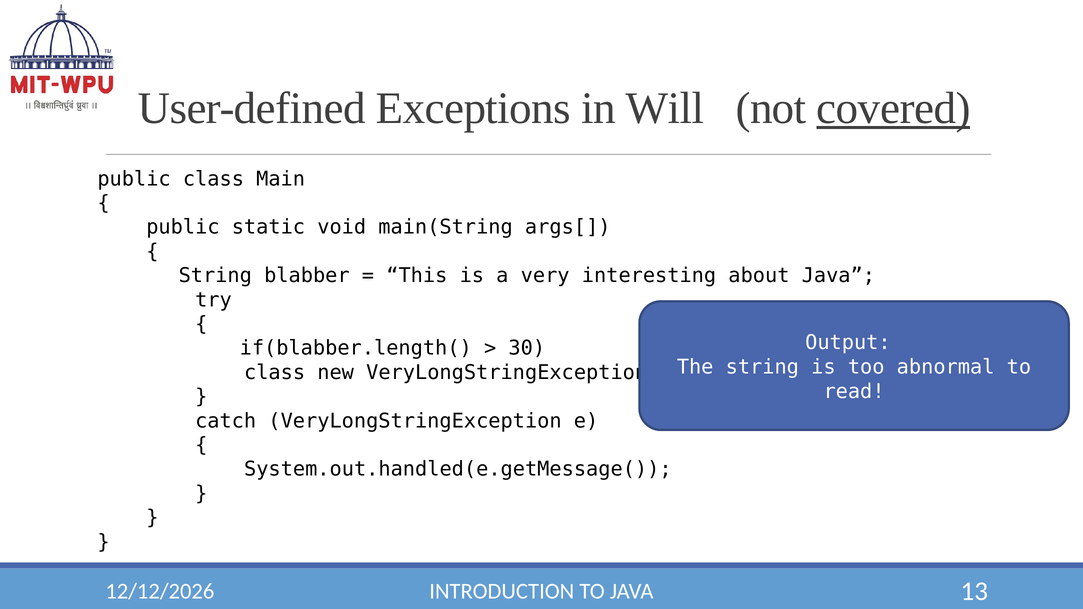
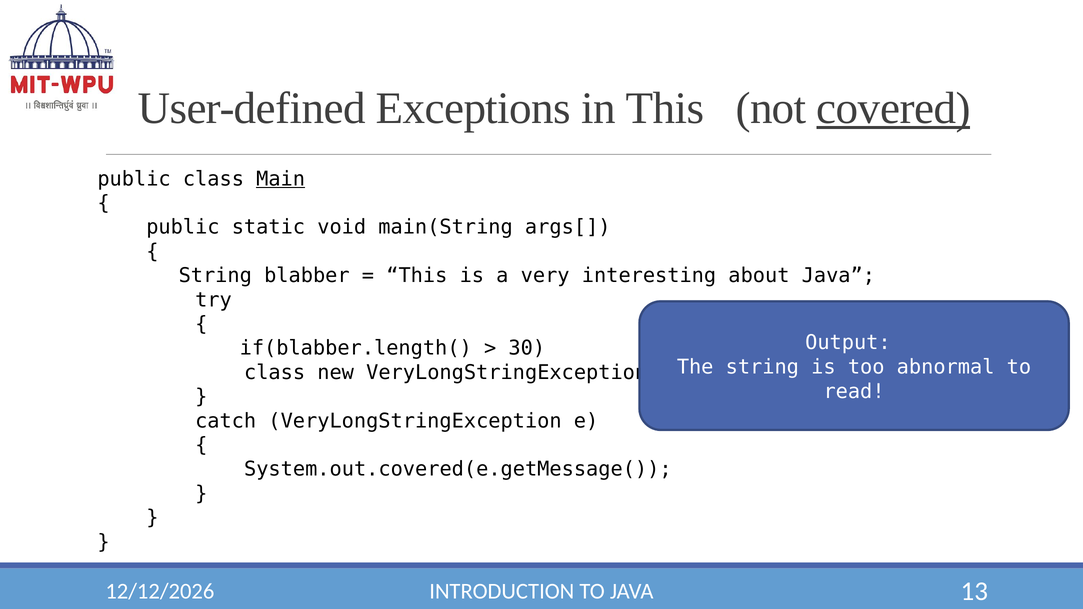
in Will: Will -> This
Main underline: none -> present
System.out.handled(e.getMessage(: System.out.handled(e.getMessage( -> System.out.covered(e.getMessage(
